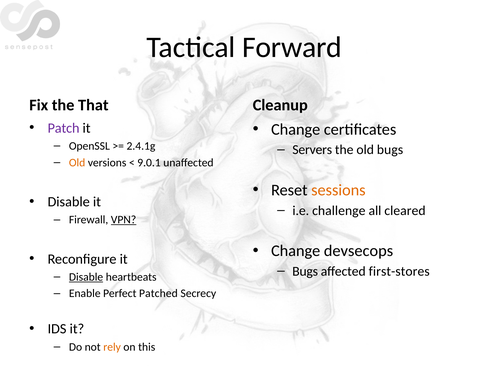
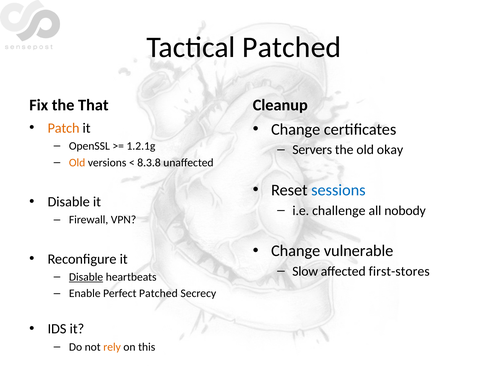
Tactical Forward: Forward -> Patched
Patch colour: purple -> orange
2.4.1g: 2.4.1g -> 1.2.1g
old bugs: bugs -> okay
9.0.1: 9.0.1 -> 8.3.8
sessions colour: orange -> blue
cleared: cleared -> nobody
VPN underline: present -> none
devsecops: devsecops -> vulnerable
Bugs at (305, 271): Bugs -> Slow
